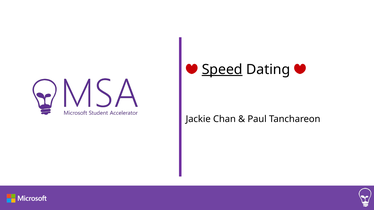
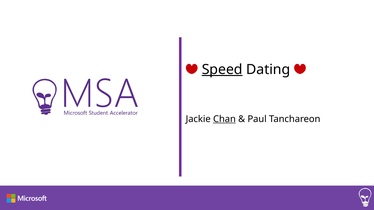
Chan underline: none -> present
